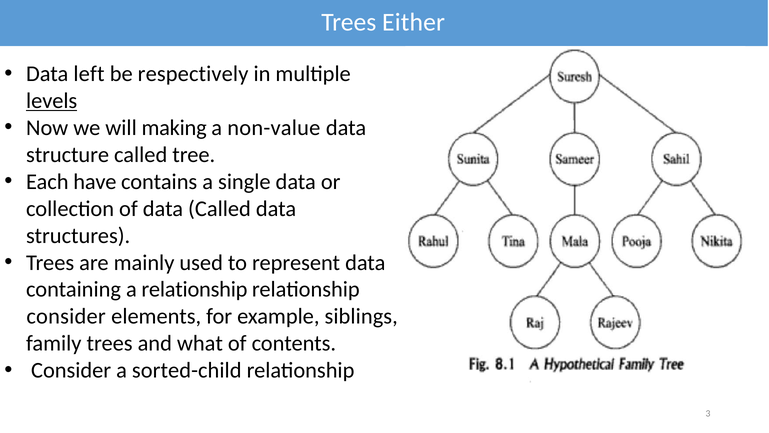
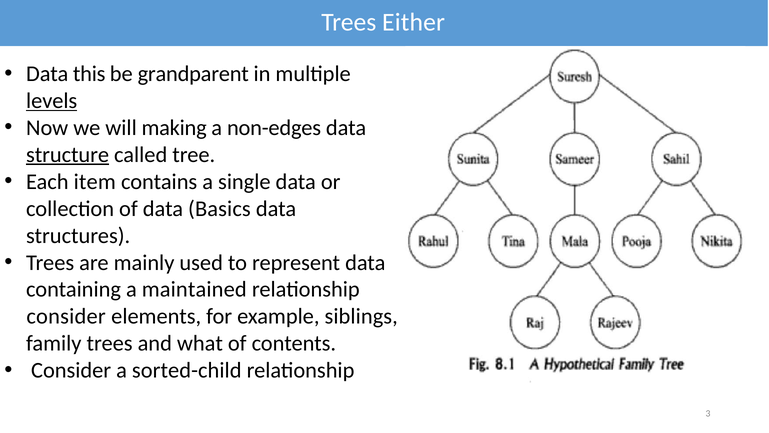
left: left -> this
respectively: respectively -> grandparent
non-value: non-value -> non-edges
structure underline: none -> present
have: have -> item
data Called: Called -> Basics
a relationship: relationship -> maintained
